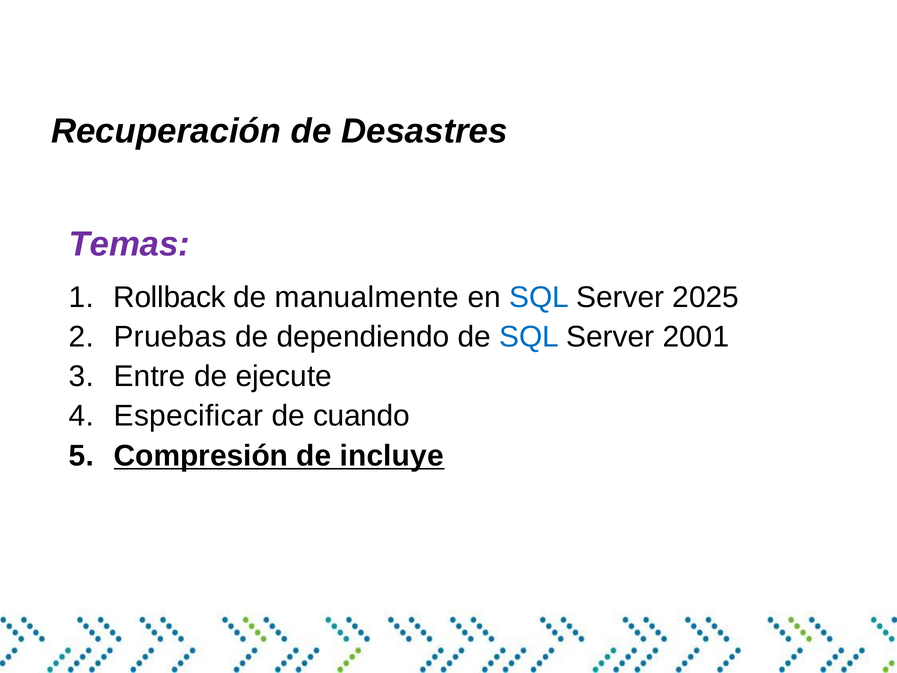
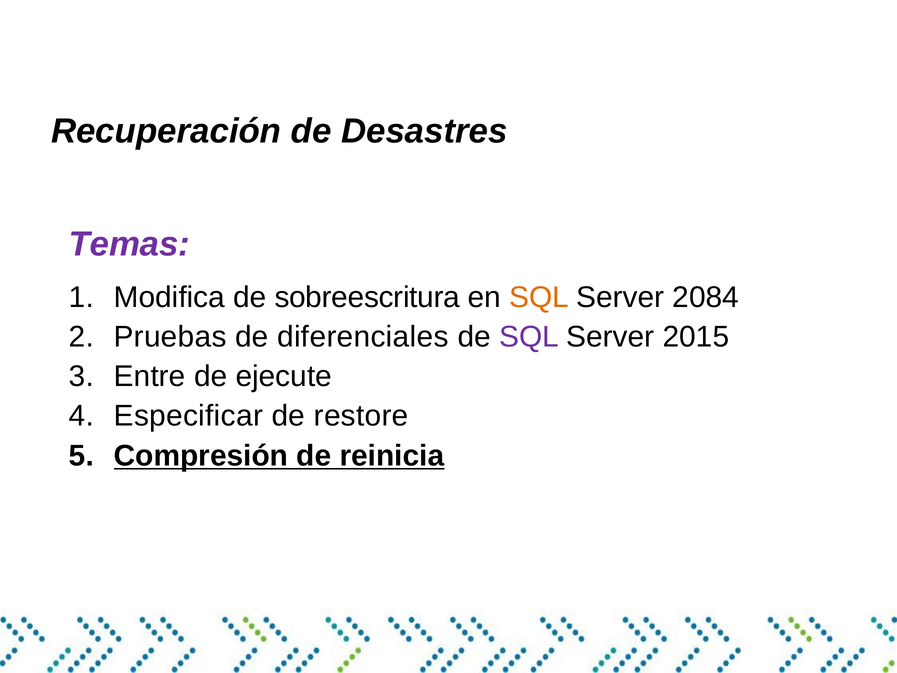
Rollback: Rollback -> Modifica
manualmente: manualmente -> sobreescritura
SQL at (539, 297) colour: blue -> orange
2025: 2025 -> 2084
dependiendo: dependiendo -> diferenciales
SQL at (529, 337) colour: blue -> purple
2001: 2001 -> 2015
cuando: cuando -> restore
incluye: incluye -> reinicia
